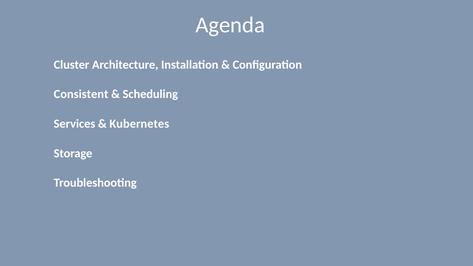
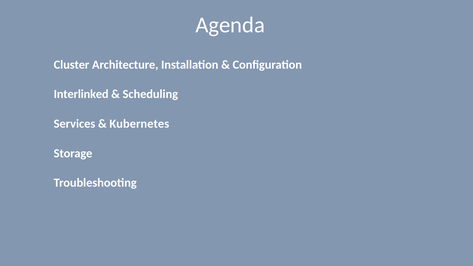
Consistent: Consistent -> Interlinked
